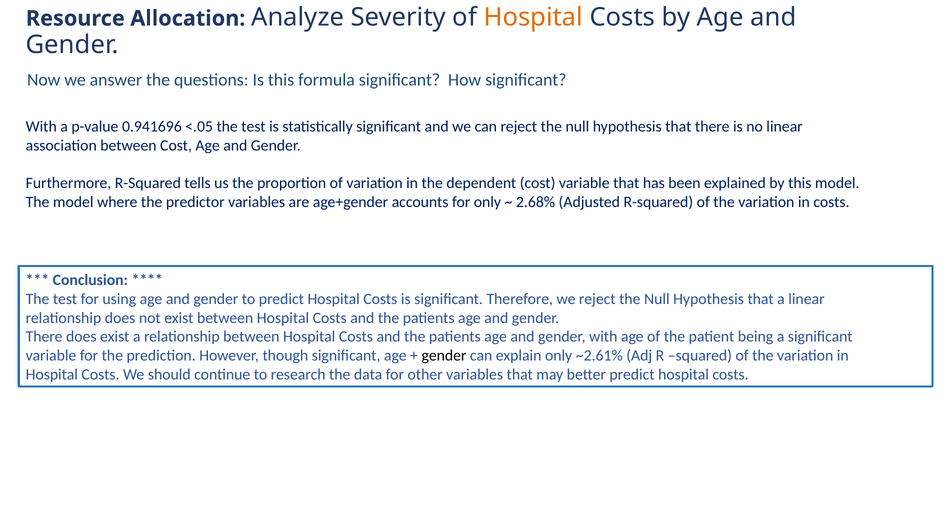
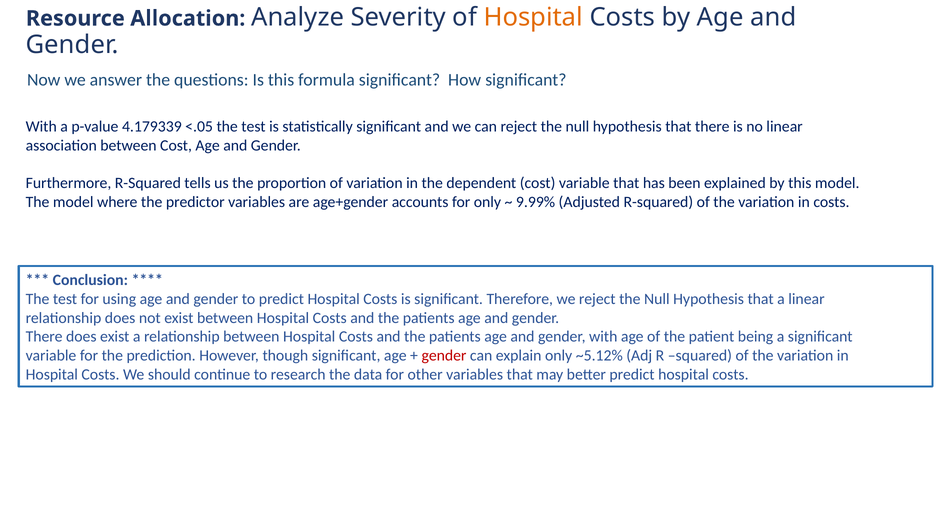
0.941696: 0.941696 -> 4.179339
2.68%: 2.68% -> 9.99%
gender at (444, 356) colour: black -> red
~2.61%: ~2.61% -> ~5.12%
